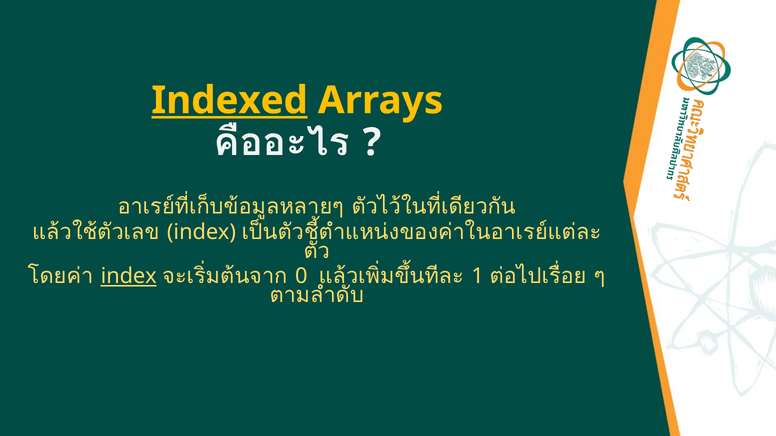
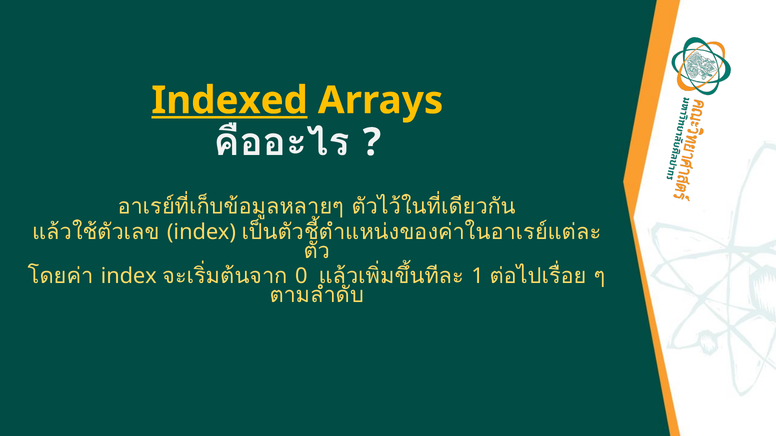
index at (129, 277) underline: present -> none
